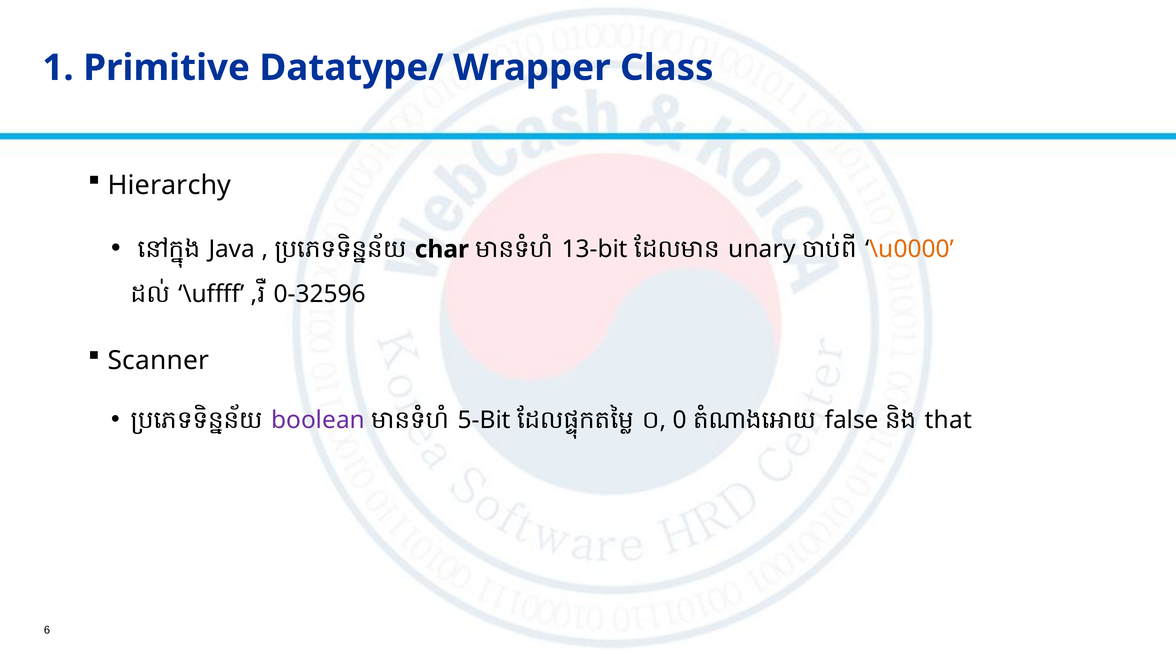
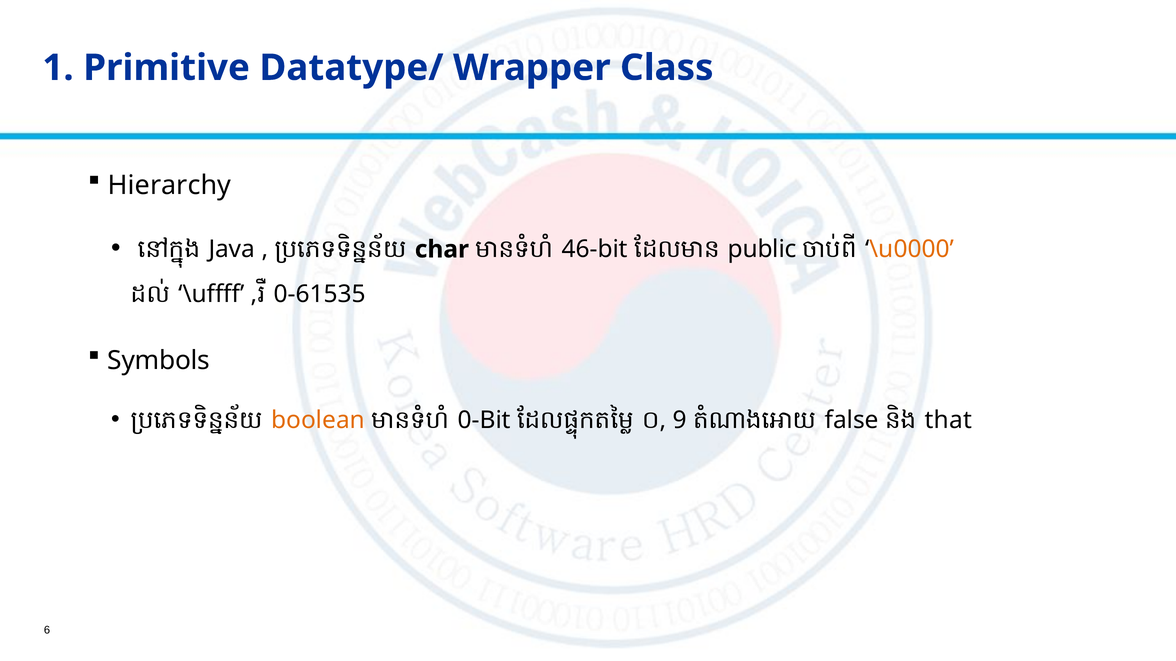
13-bit: 13-bit -> 46-bit
unary: unary -> public
0-32596: 0-32596 -> 0-61535
Scanner: Scanner -> Symbols
boolean colour: purple -> orange
5-Bit: 5-Bit -> 0-Bit
0: 0 -> 9
